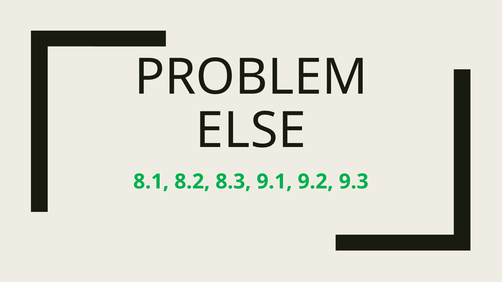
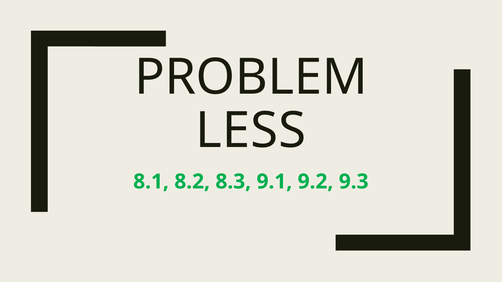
ELSE: ELSE -> LESS
